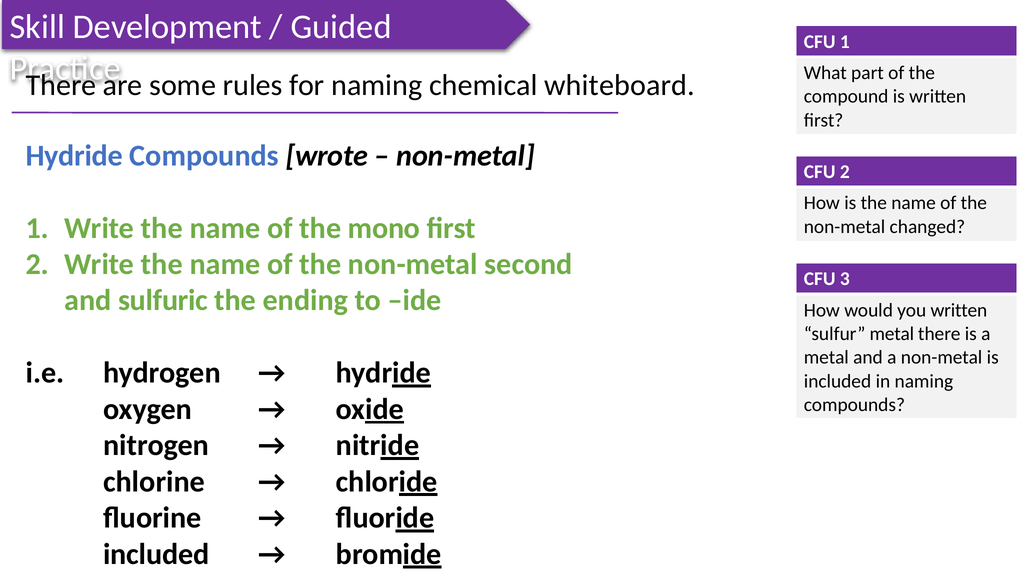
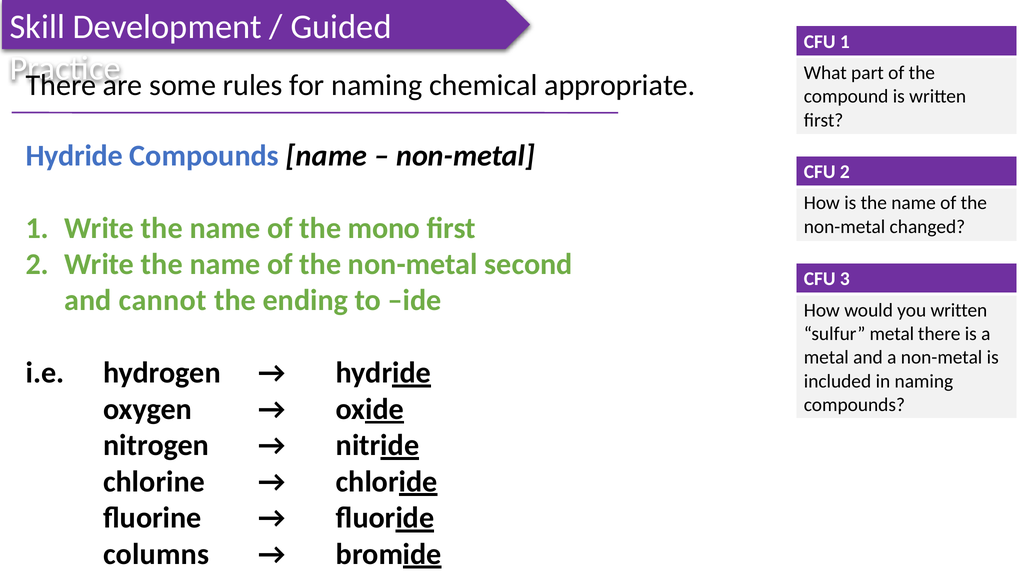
whiteboard: whiteboard -> appropriate
Compounds wrote: wrote -> name
sulfuric: sulfuric -> cannot
included at (156, 554): included -> columns
